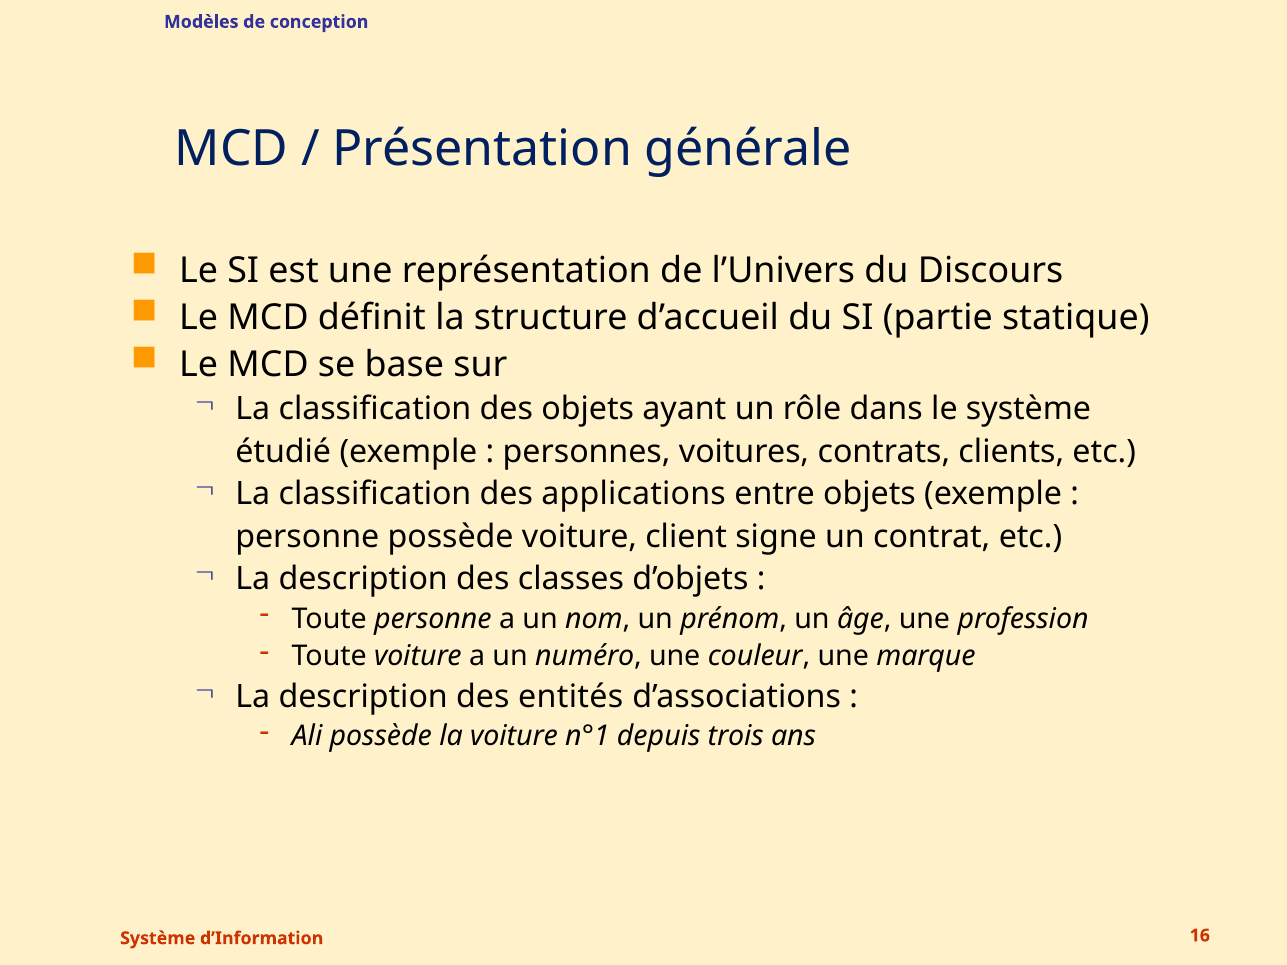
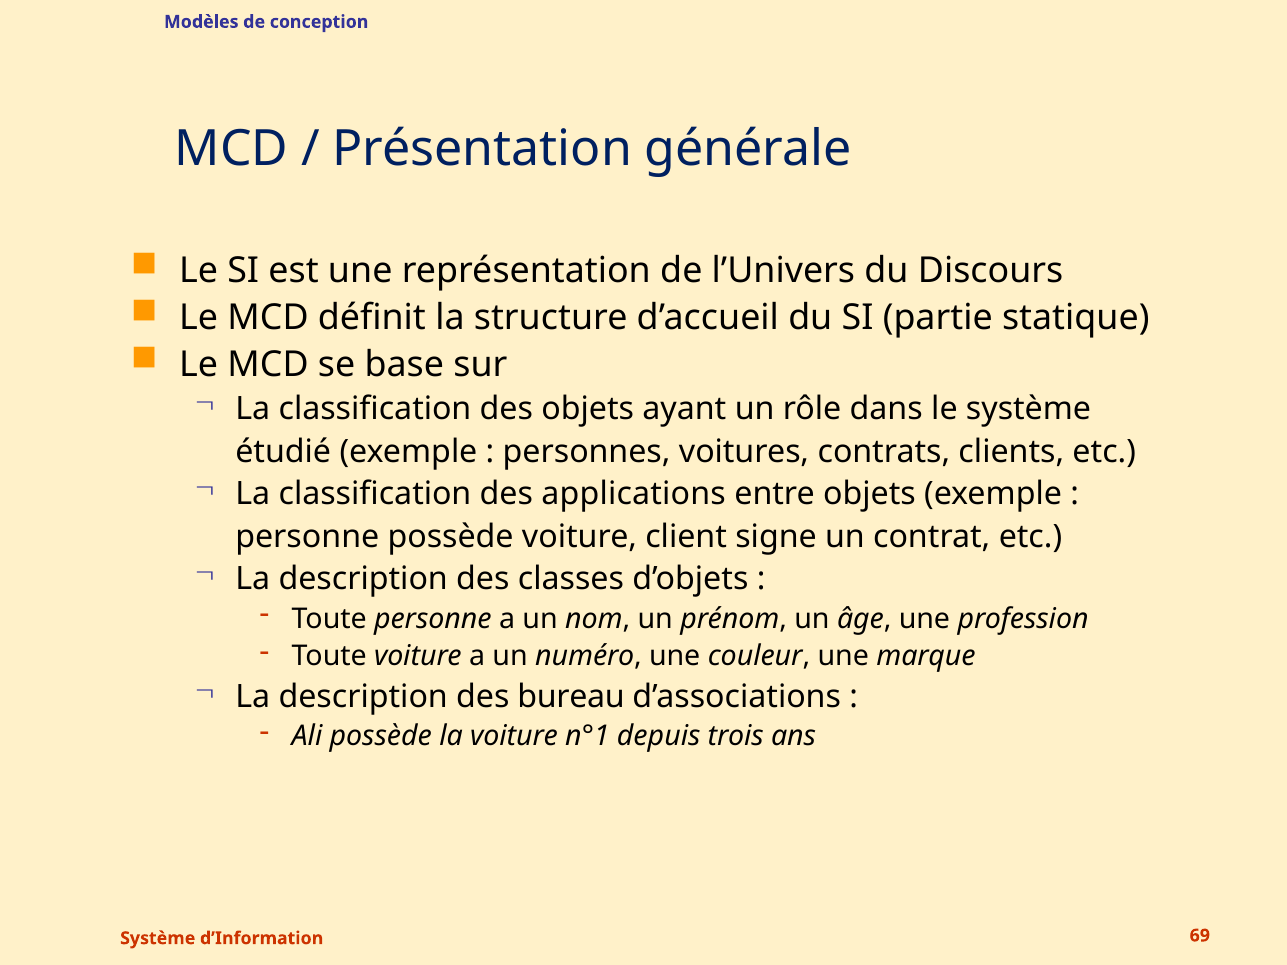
entités: entités -> bureau
16: 16 -> 69
